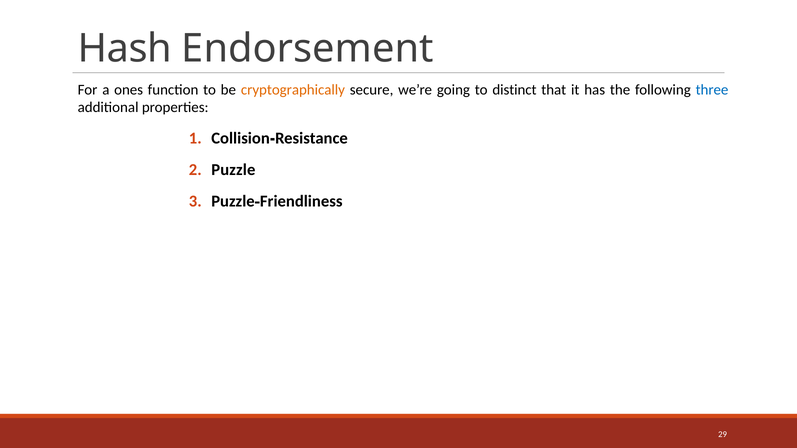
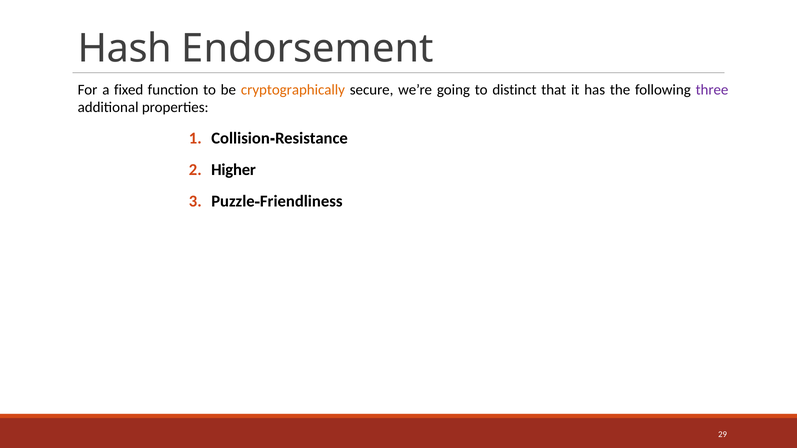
ones: ones -> fixed
three colour: blue -> purple
Puzzle at (233, 170): Puzzle -> Higher
